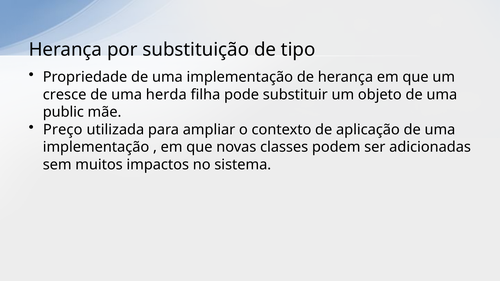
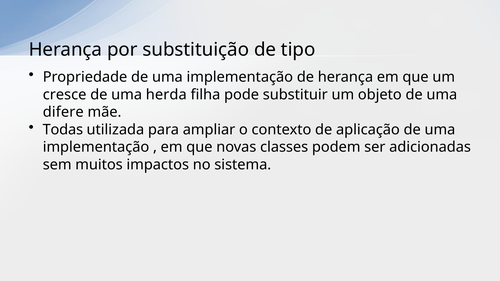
public: public -> difere
Preço: Preço -> Todas
